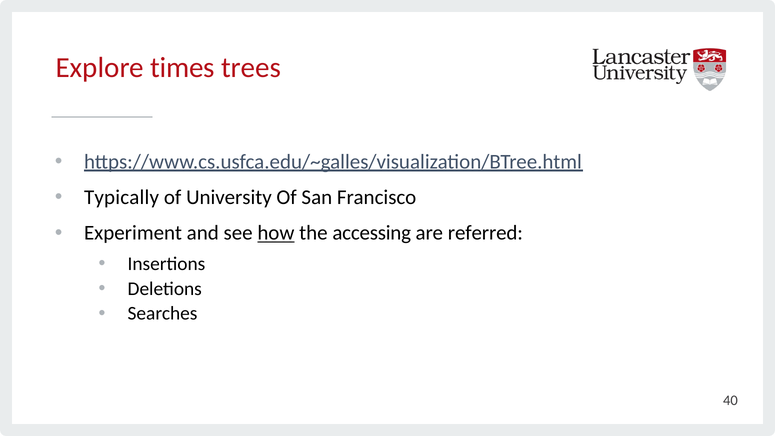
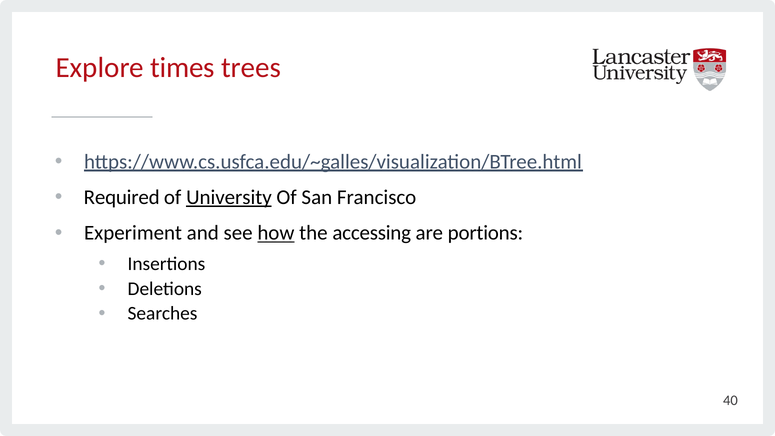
Typically: Typically -> Required
University underline: none -> present
referred: referred -> portions
